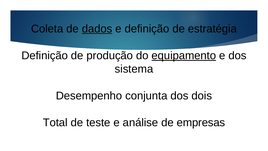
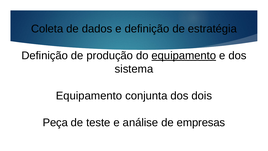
dados underline: present -> none
Desempenho at (89, 96): Desempenho -> Equipamento
Total: Total -> Peça
